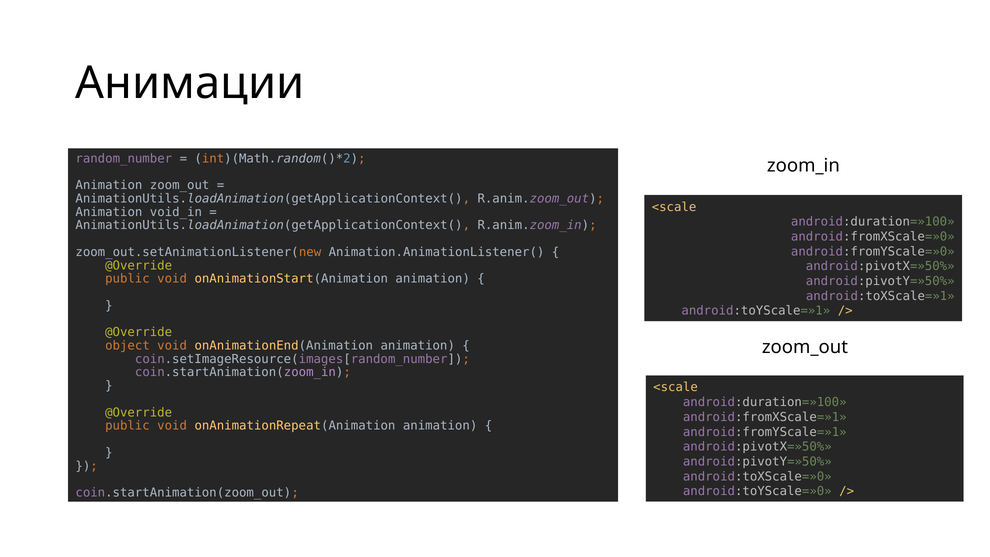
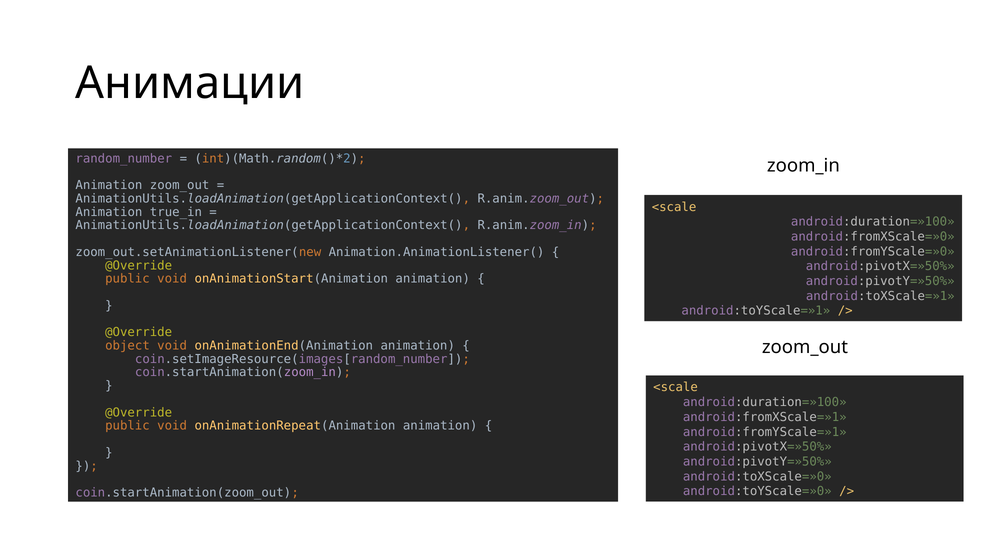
void_in: void_in -> true_in
